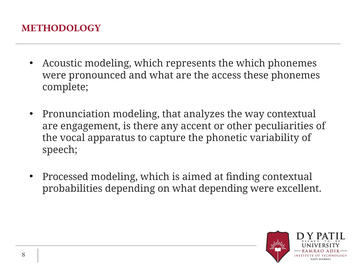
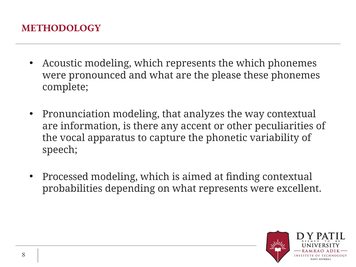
access: access -> please
engagement: engagement -> information
what depending: depending -> represents
